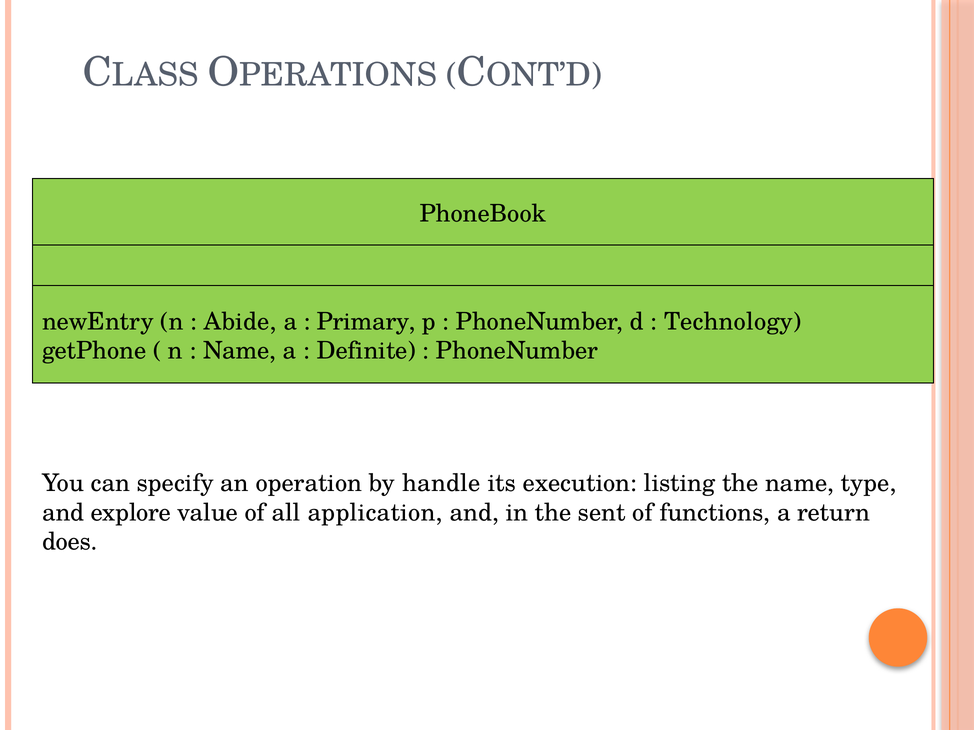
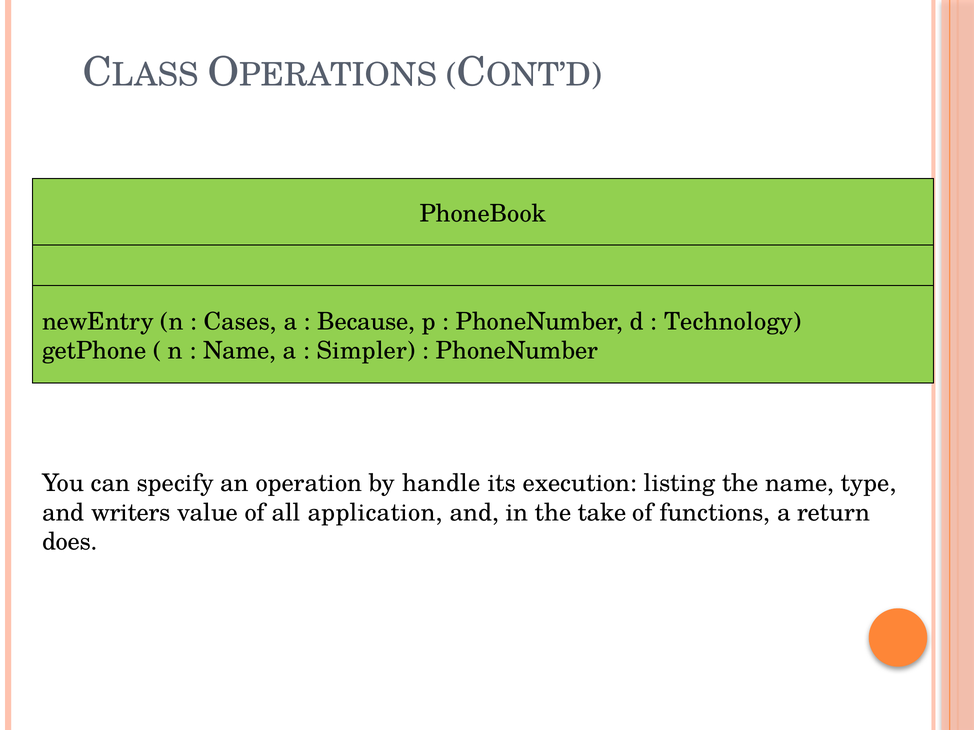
Abide: Abide -> Cases
Primary: Primary -> Because
Definite: Definite -> Simpler
explore: explore -> writers
sent: sent -> take
